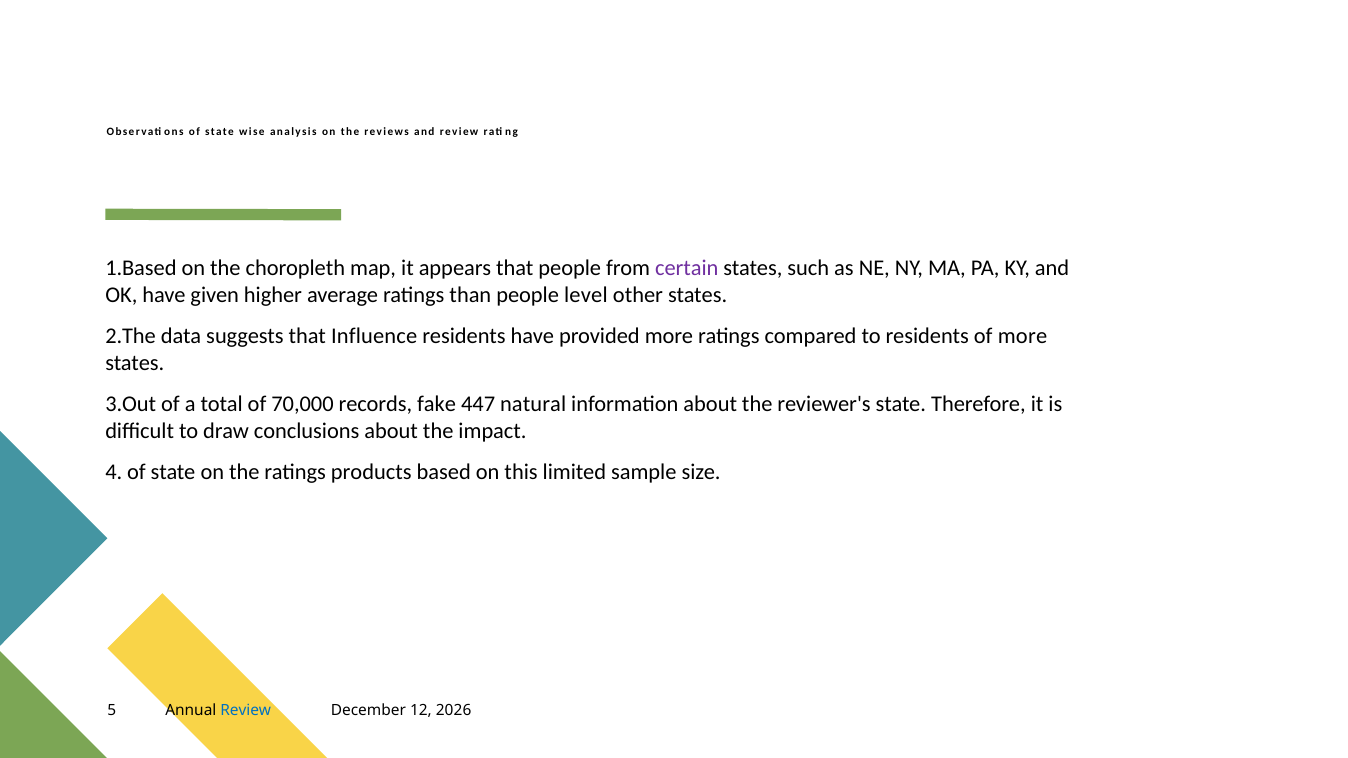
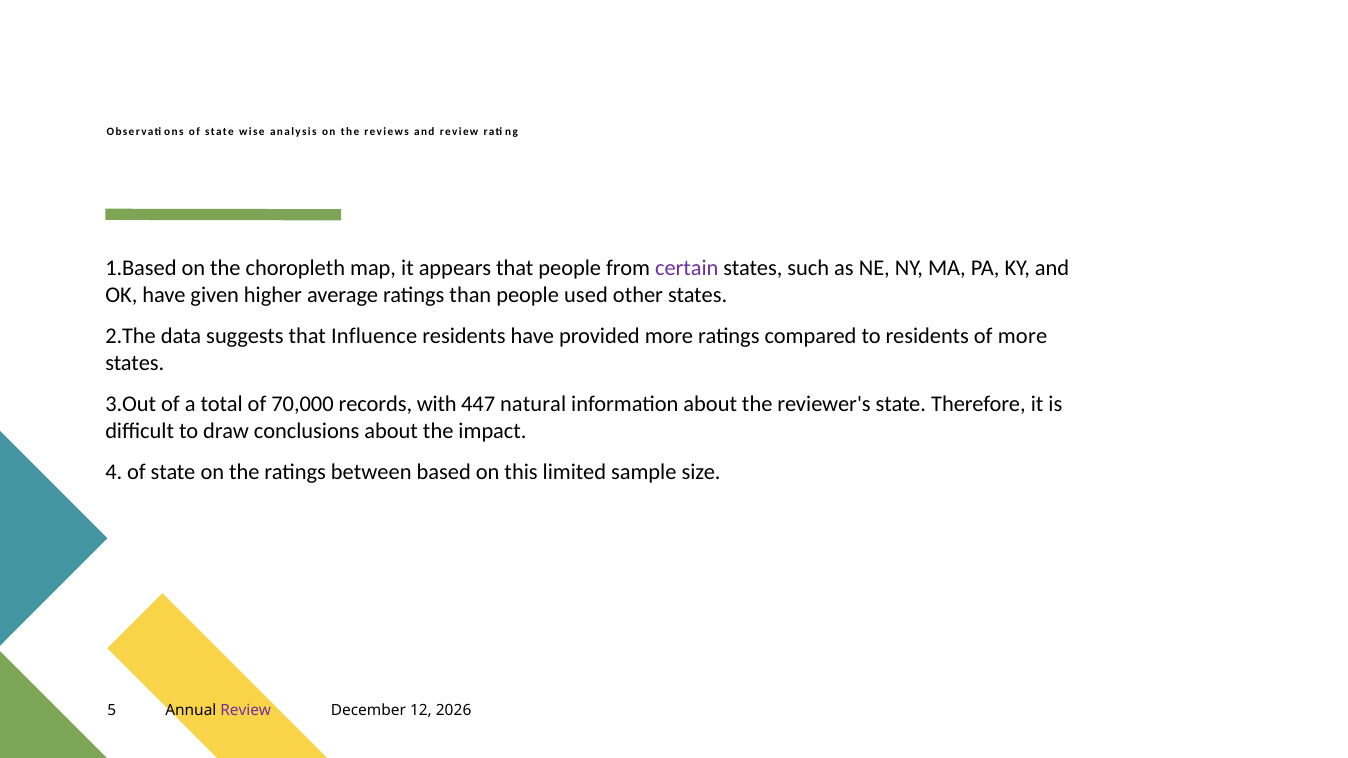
level: level -> used
fake: fake -> with
products: products -> between
Review at (246, 710) colour: blue -> purple
